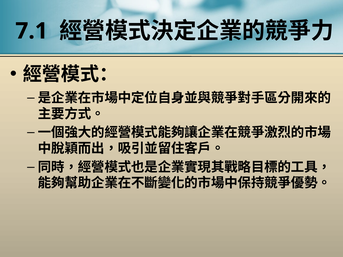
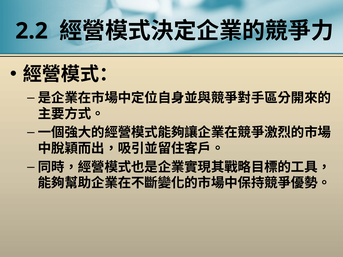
7.1: 7.1 -> 2.2
